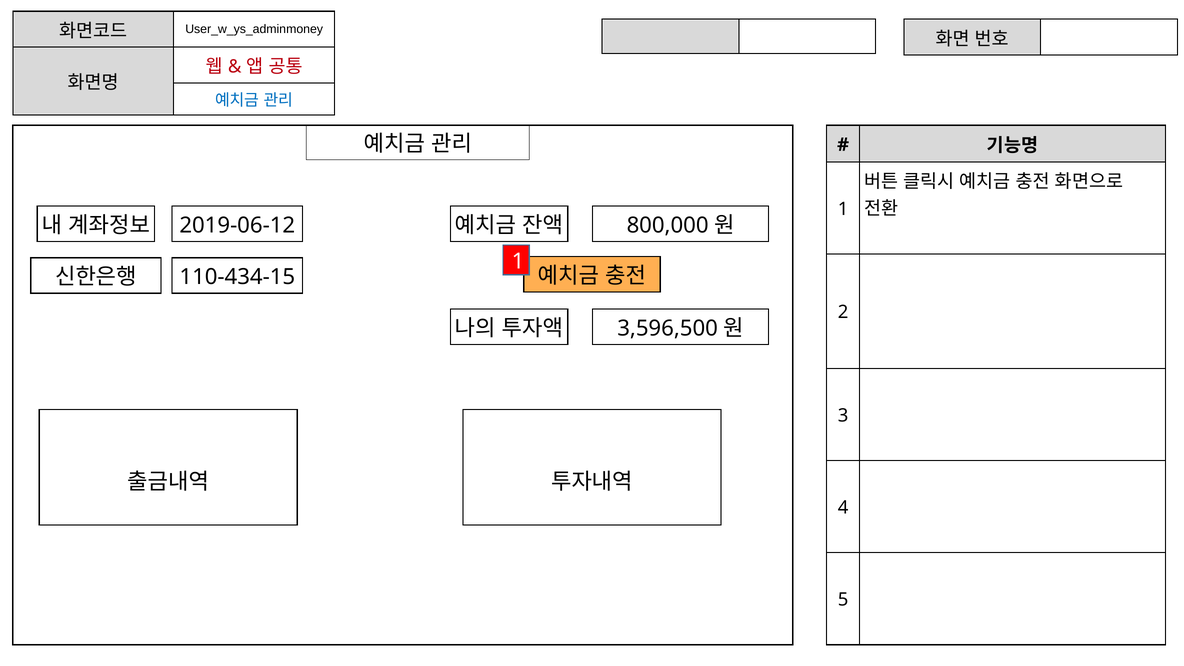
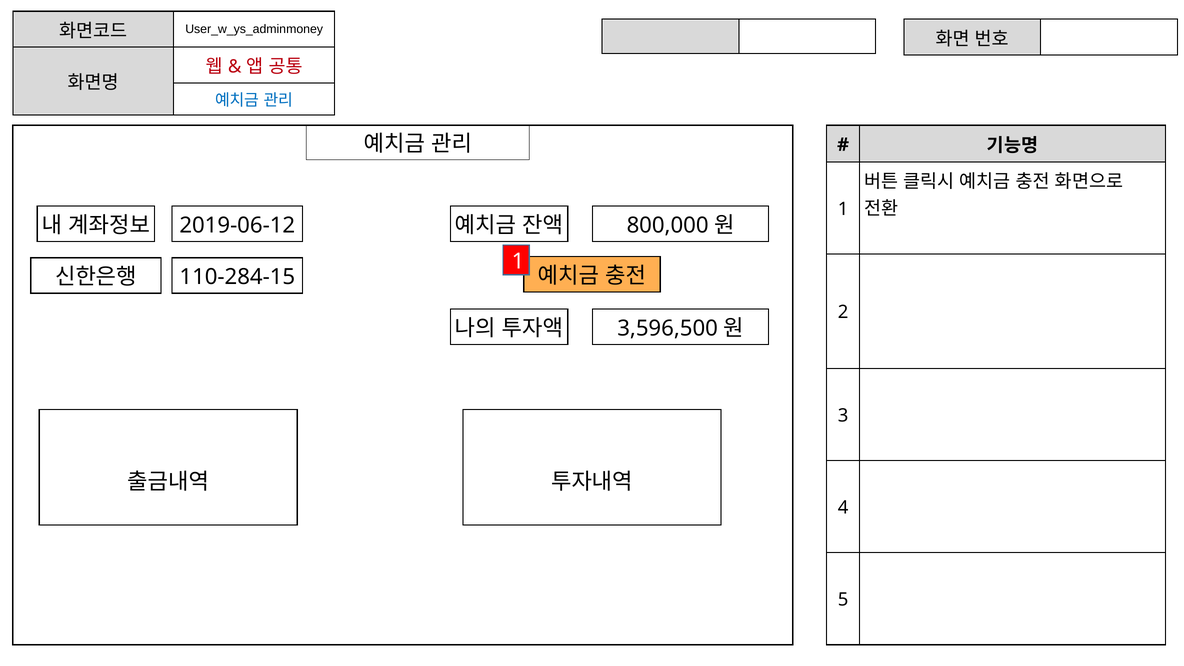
110-434-15: 110-434-15 -> 110-284-15
